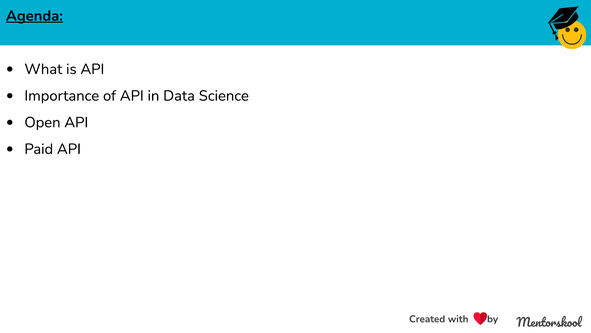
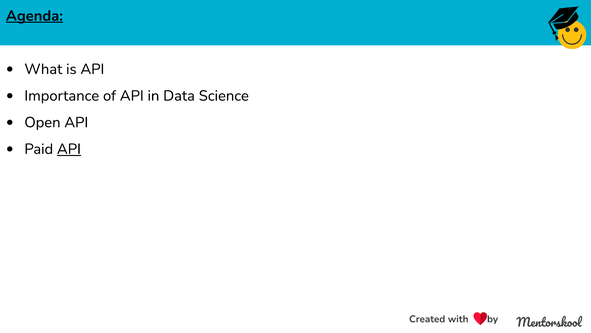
API at (69, 149) underline: none -> present
